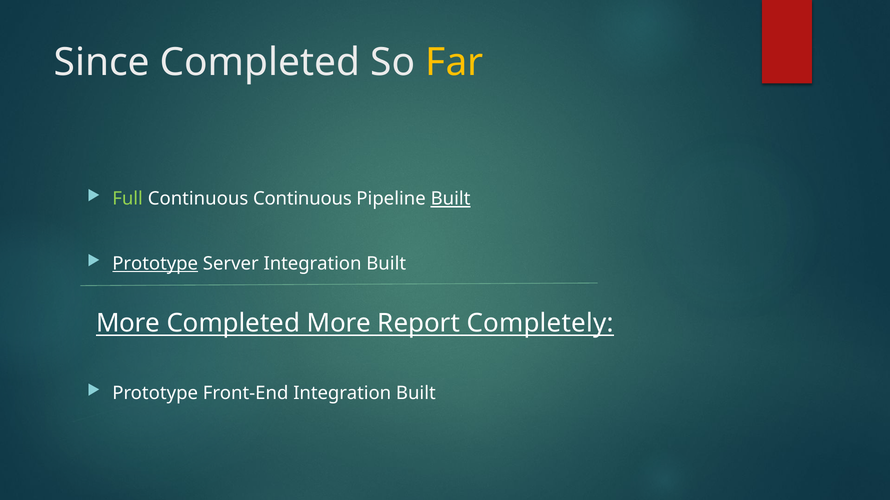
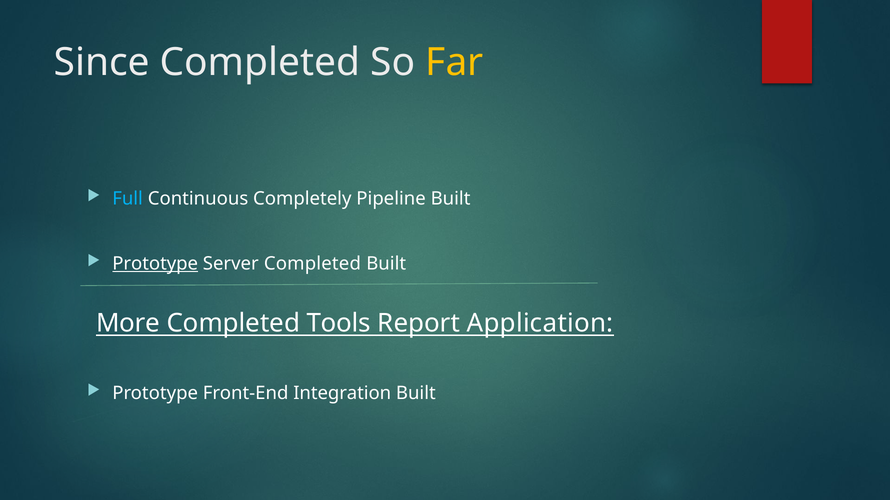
Full colour: light green -> light blue
Continuous Continuous: Continuous -> Completely
Built at (451, 199) underline: present -> none
Server Integration: Integration -> Completed
Completed More: More -> Tools
Completely: Completely -> Application
